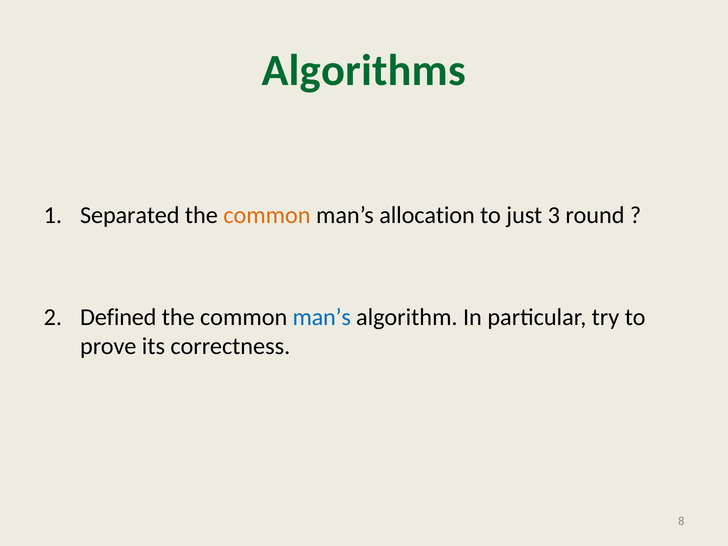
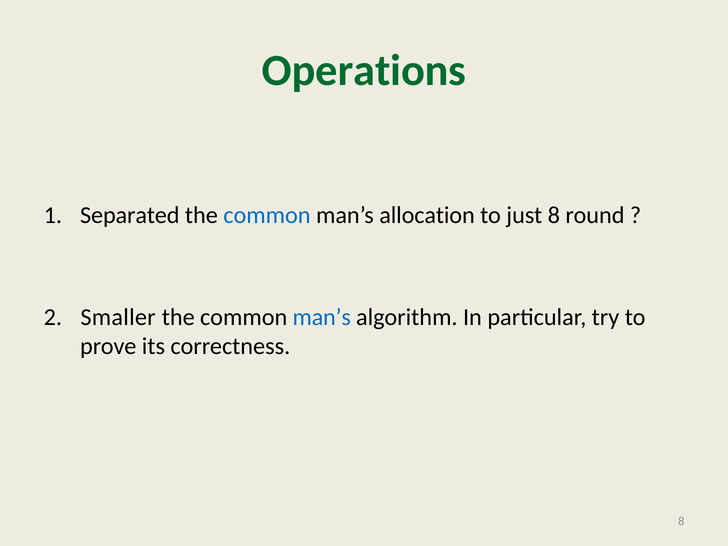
Algorithms: Algorithms -> Operations
common at (267, 215) colour: orange -> blue
just 3: 3 -> 8
Defined: Defined -> Smaller
